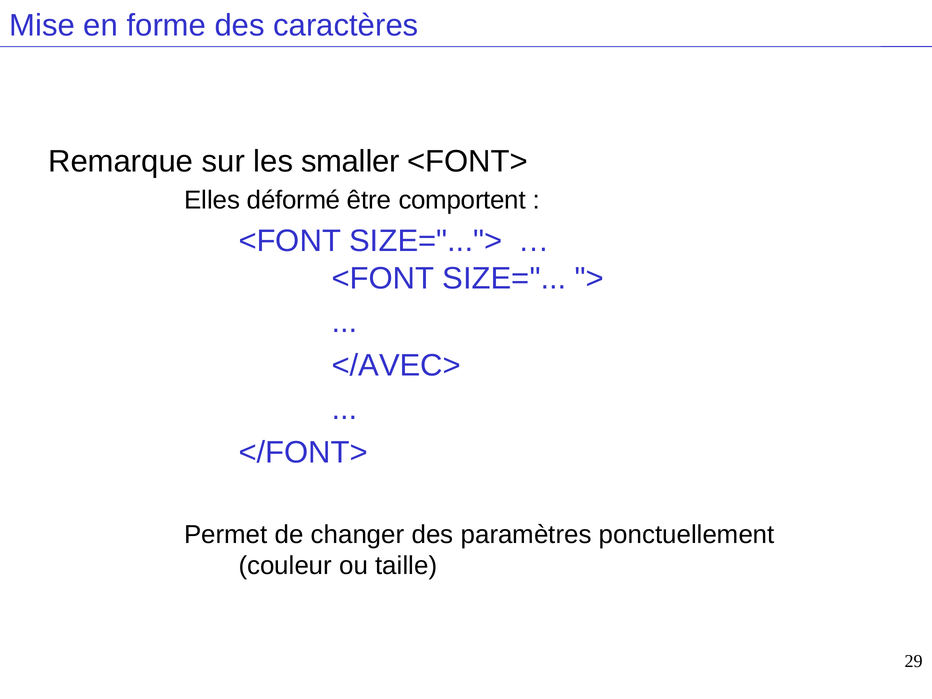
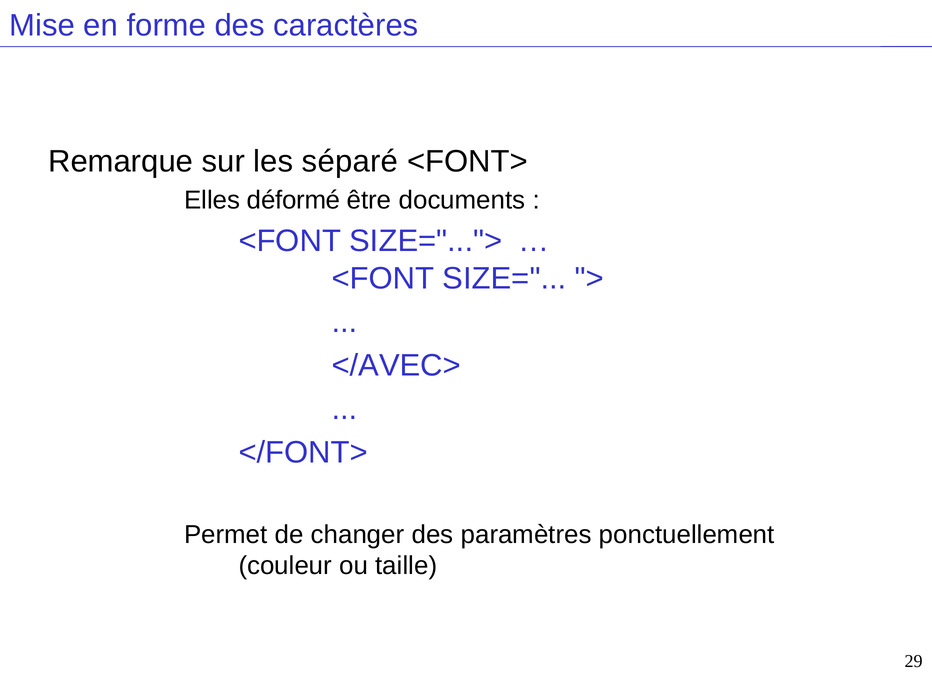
smaller: smaller -> séparé
comportent: comportent -> documents
